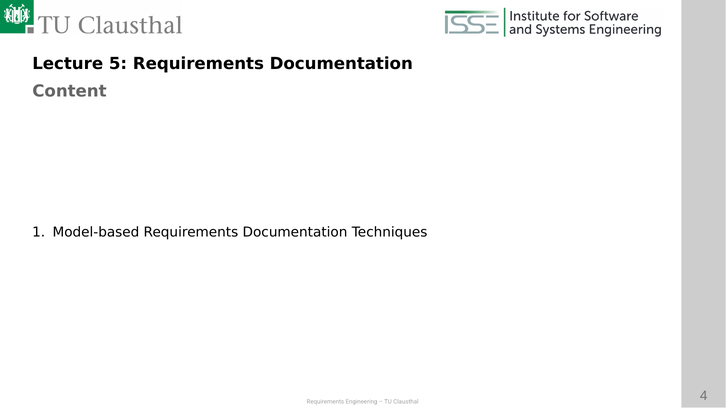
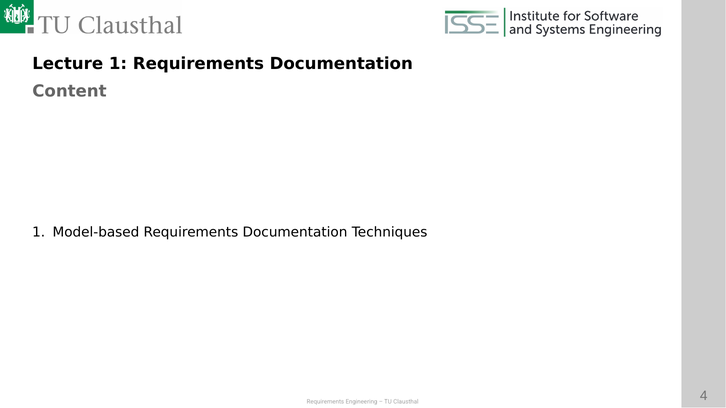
Lecture 5: 5 -> 1
